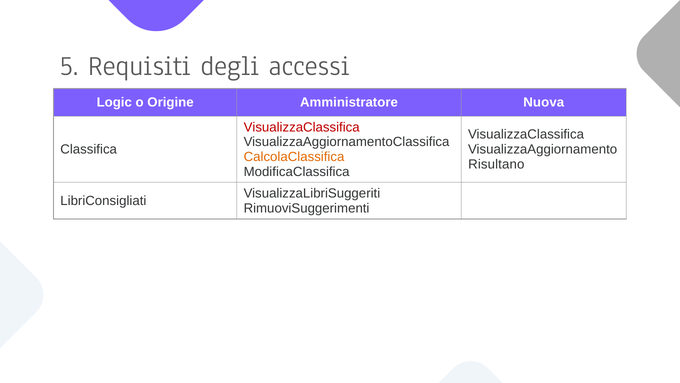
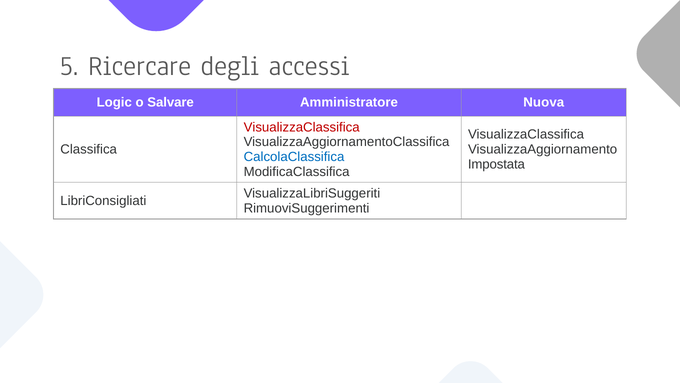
Requisiti: Requisiti -> Ricercare
Origine: Origine -> Salvare
CalcolaClassifica colour: orange -> blue
Risultano: Risultano -> Impostata
